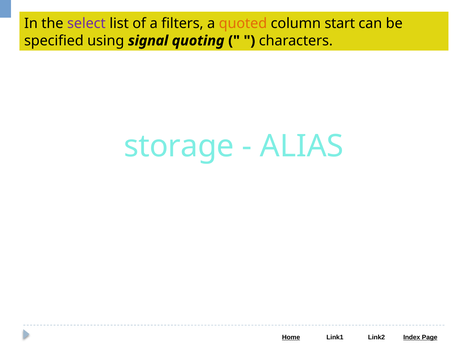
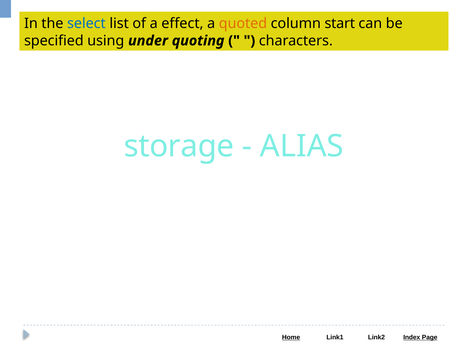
select colour: purple -> blue
filters: filters -> effect
signal: signal -> under
